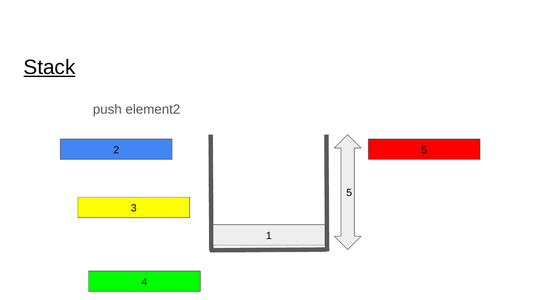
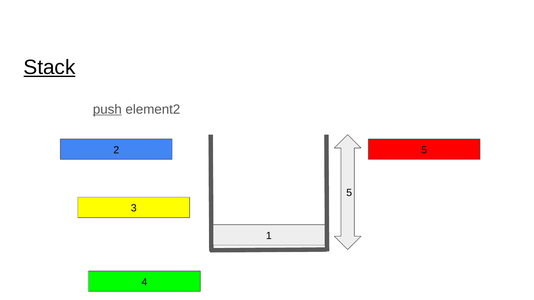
push underline: none -> present
